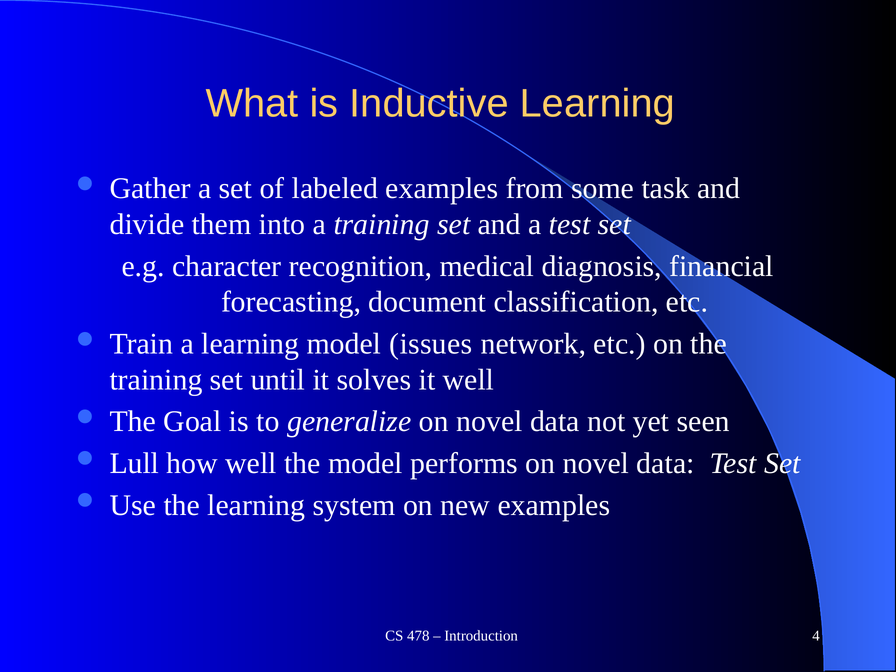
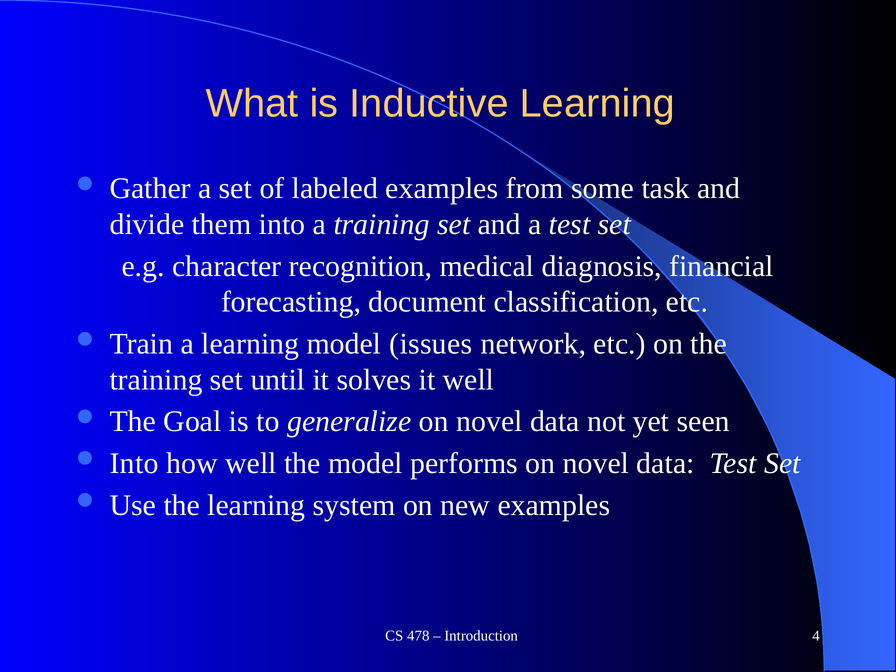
Lull at (134, 463): Lull -> Into
